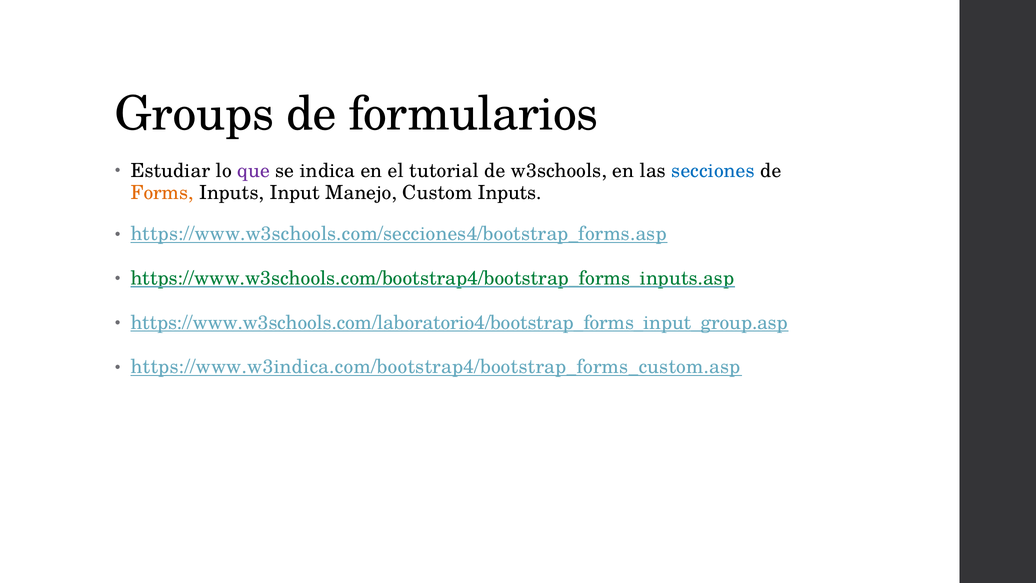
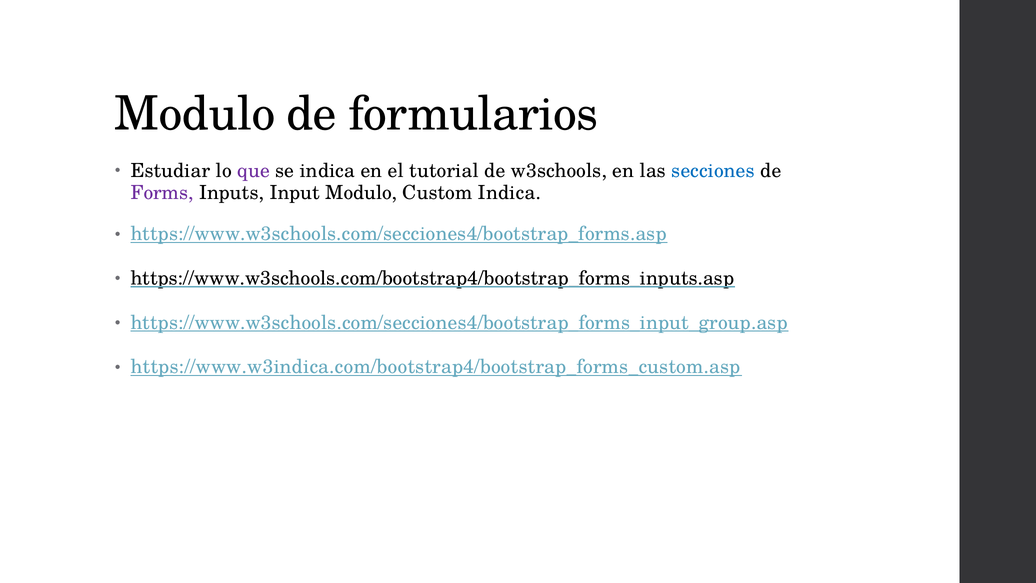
Groups at (195, 114): Groups -> Modulo
Forms colour: orange -> purple
Input Manejo: Manejo -> Modulo
Custom Inputs: Inputs -> Indica
https://www.w3schools.com/bootstrap4/bootstrap_forms_inputs.asp colour: green -> black
https://www.w3schools.com/laboratorio4/bootstrap_forms_input_group.asp: https://www.w3schools.com/laboratorio4/bootstrap_forms_input_group.asp -> https://www.w3schools.com/secciones4/bootstrap_forms_input_group.asp
